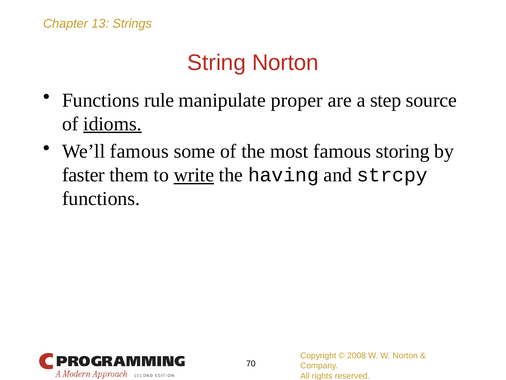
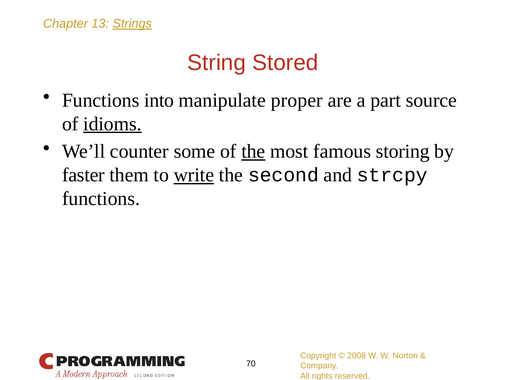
Strings underline: none -> present
String Norton: Norton -> Stored
rule: rule -> into
step: step -> part
We’ll famous: famous -> counter
the at (253, 151) underline: none -> present
having: having -> second
